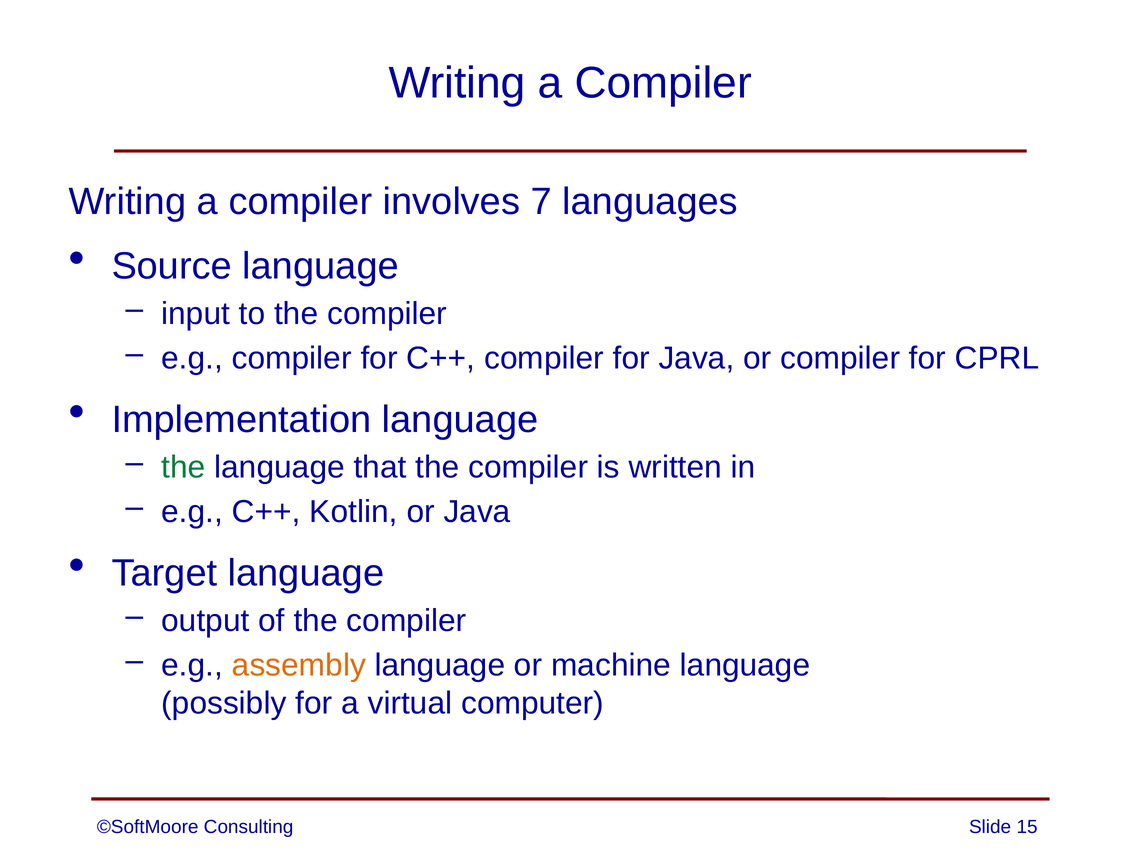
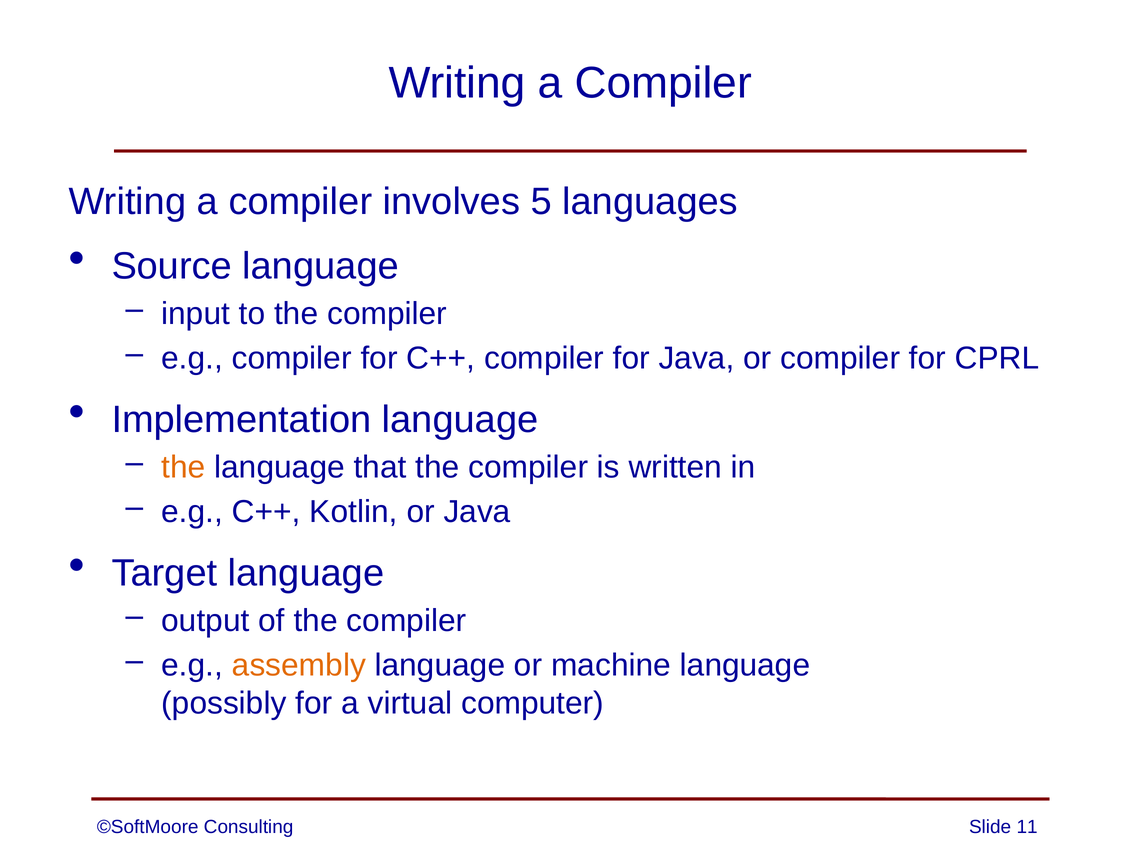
7: 7 -> 5
the at (183, 467) colour: green -> orange
15: 15 -> 11
